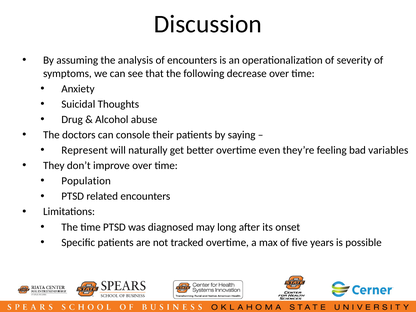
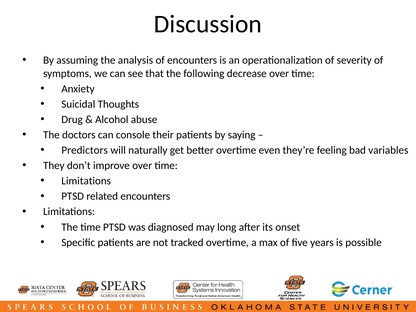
Represent: Represent -> Predictors
Population at (86, 181): Population -> Limitations
